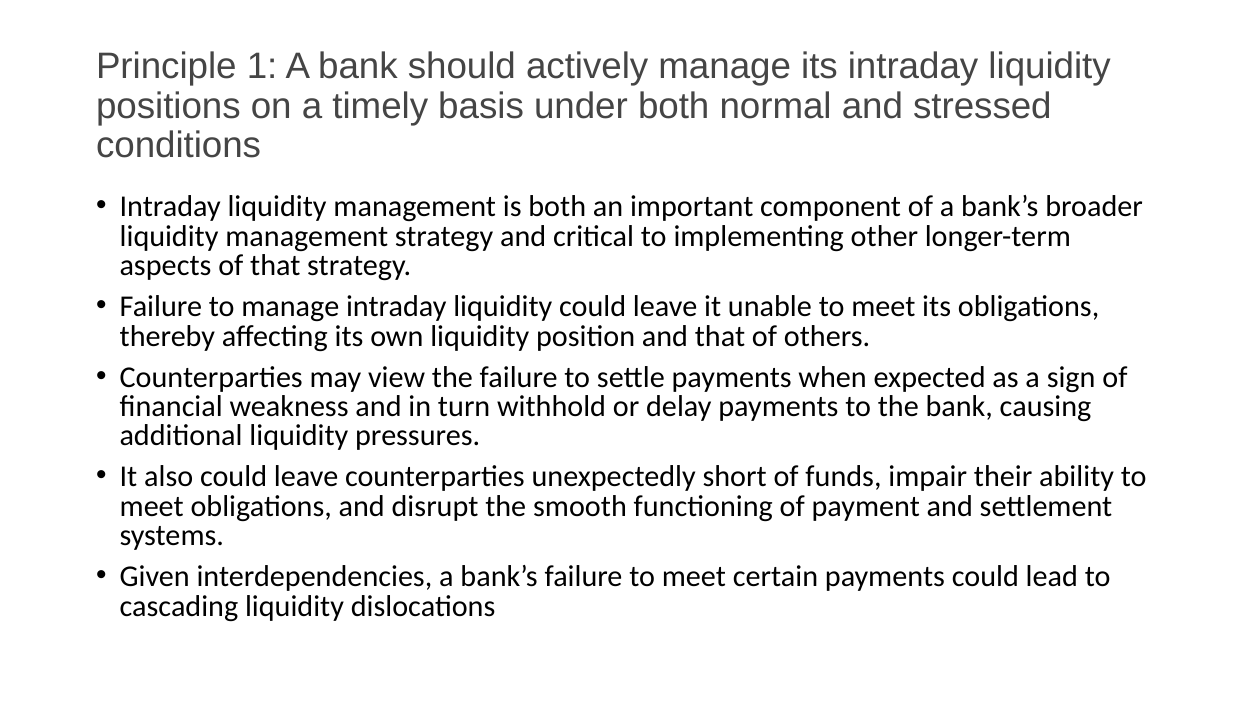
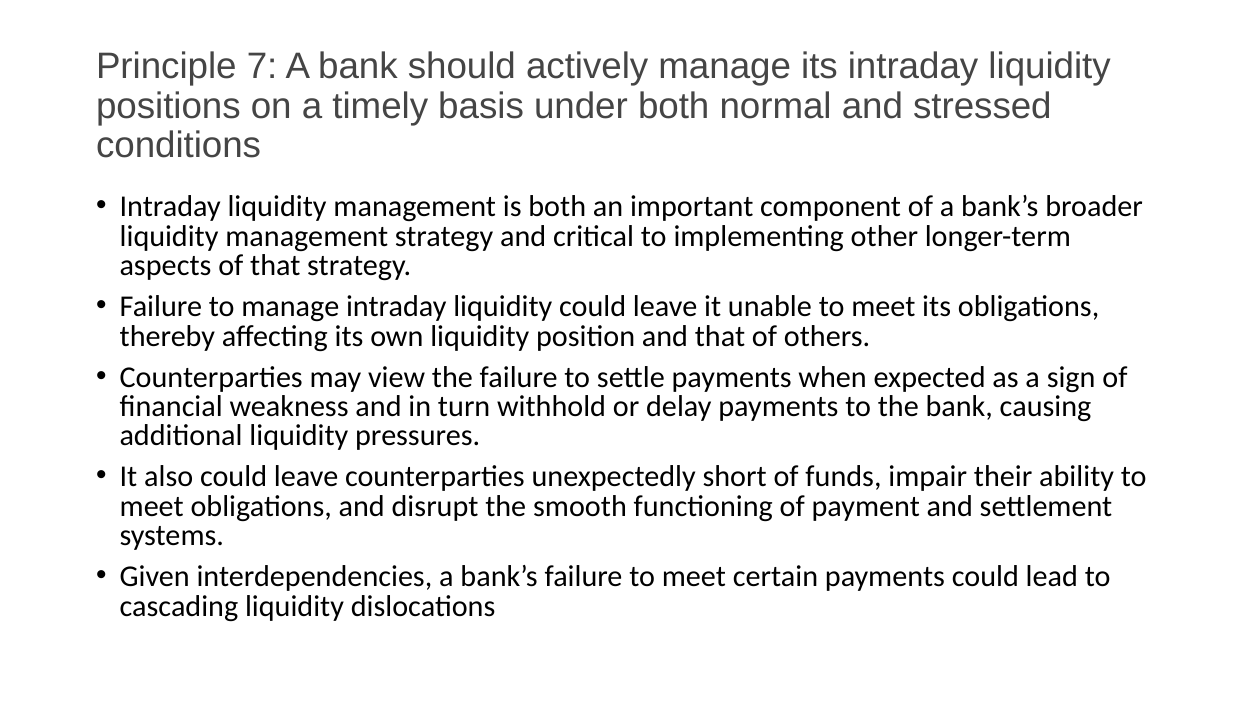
1: 1 -> 7
